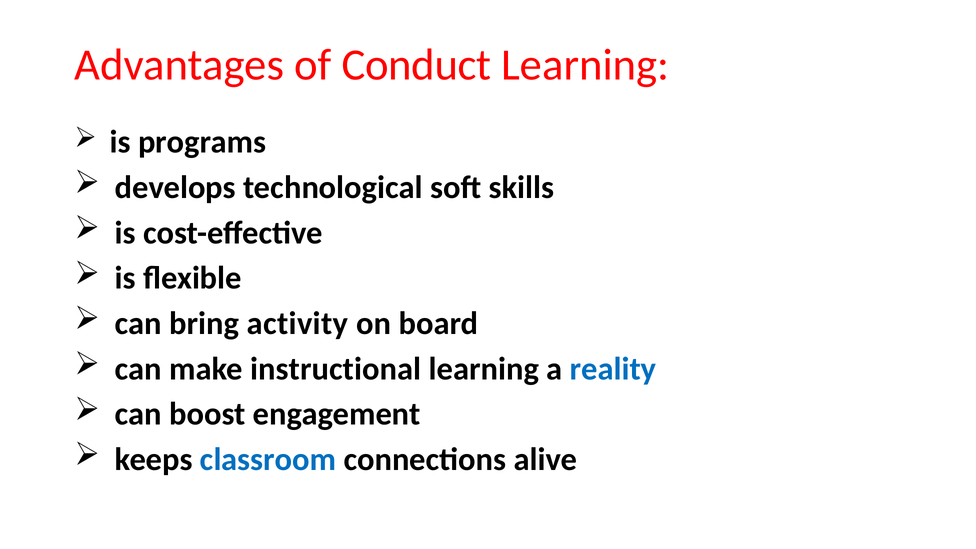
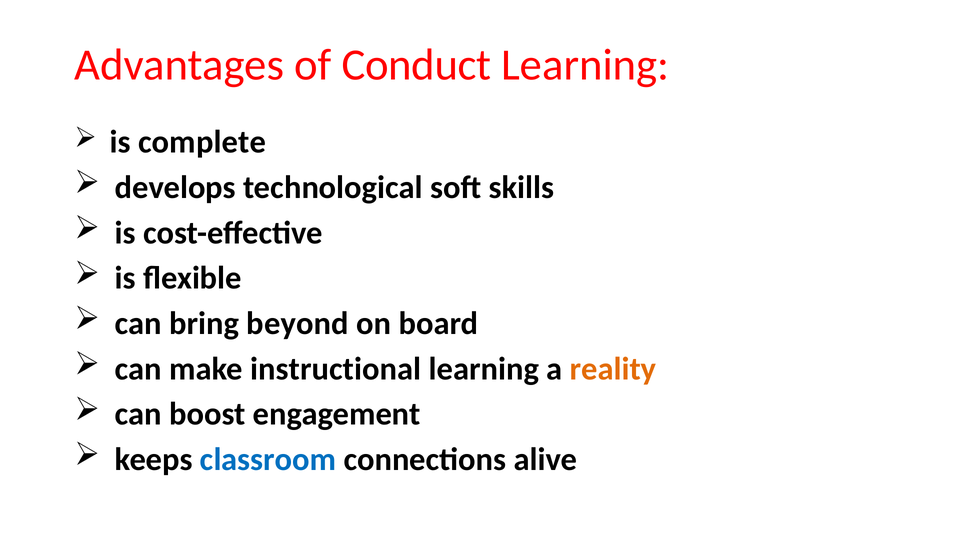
programs: programs -> complete
activity: activity -> beyond
reality colour: blue -> orange
